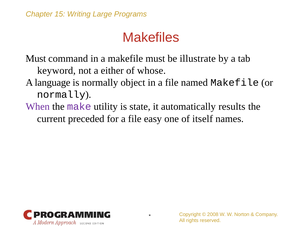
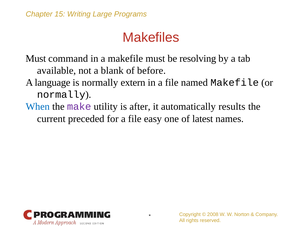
illustrate: illustrate -> resolving
keyword: keyword -> available
either: either -> blank
whose: whose -> before
object: object -> extern
When colour: purple -> blue
state: state -> after
itself: itself -> latest
